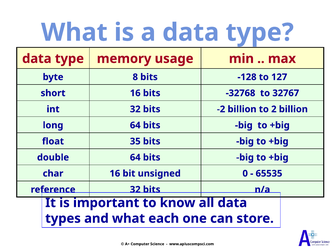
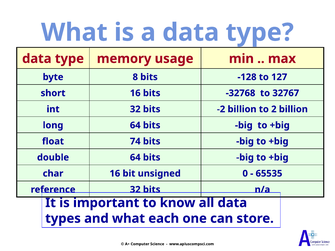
35: 35 -> 74
